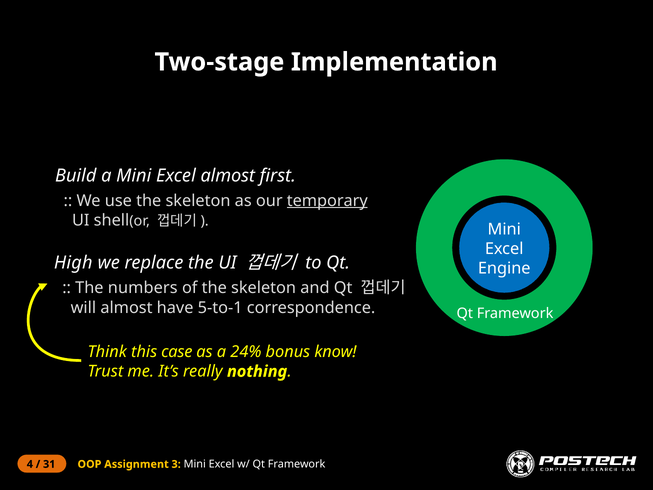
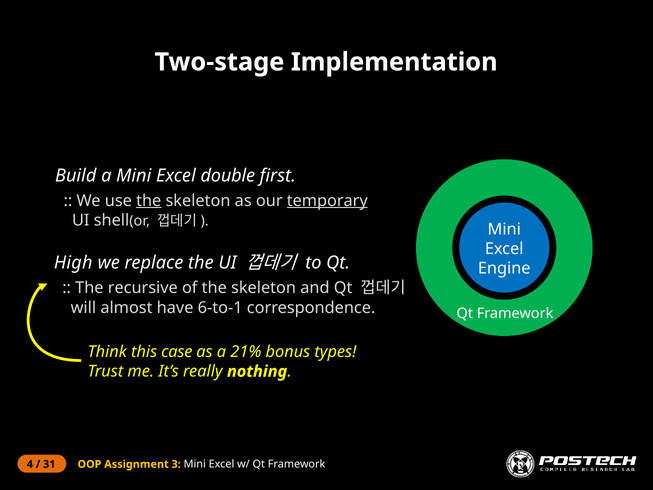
Excel almost: almost -> double
the at (149, 201) underline: none -> present
numbers: numbers -> recursive
5-to-1: 5-to-1 -> 6-to-1
24%: 24% -> 21%
know: know -> types
